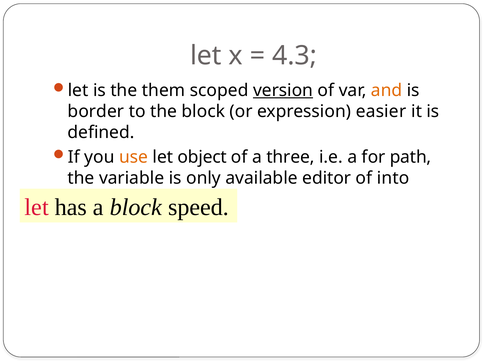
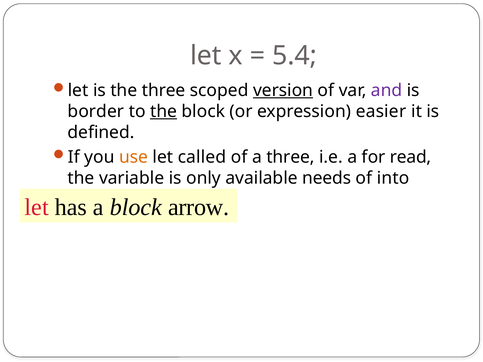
4.3: 4.3 -> 5.4
the them: them -> three
and colour: orange -> purple
the at (164, 111) underline: none -> present
object: object -> called
path: path -> read
editor: editor -> needs
speed: speed -> arrow
